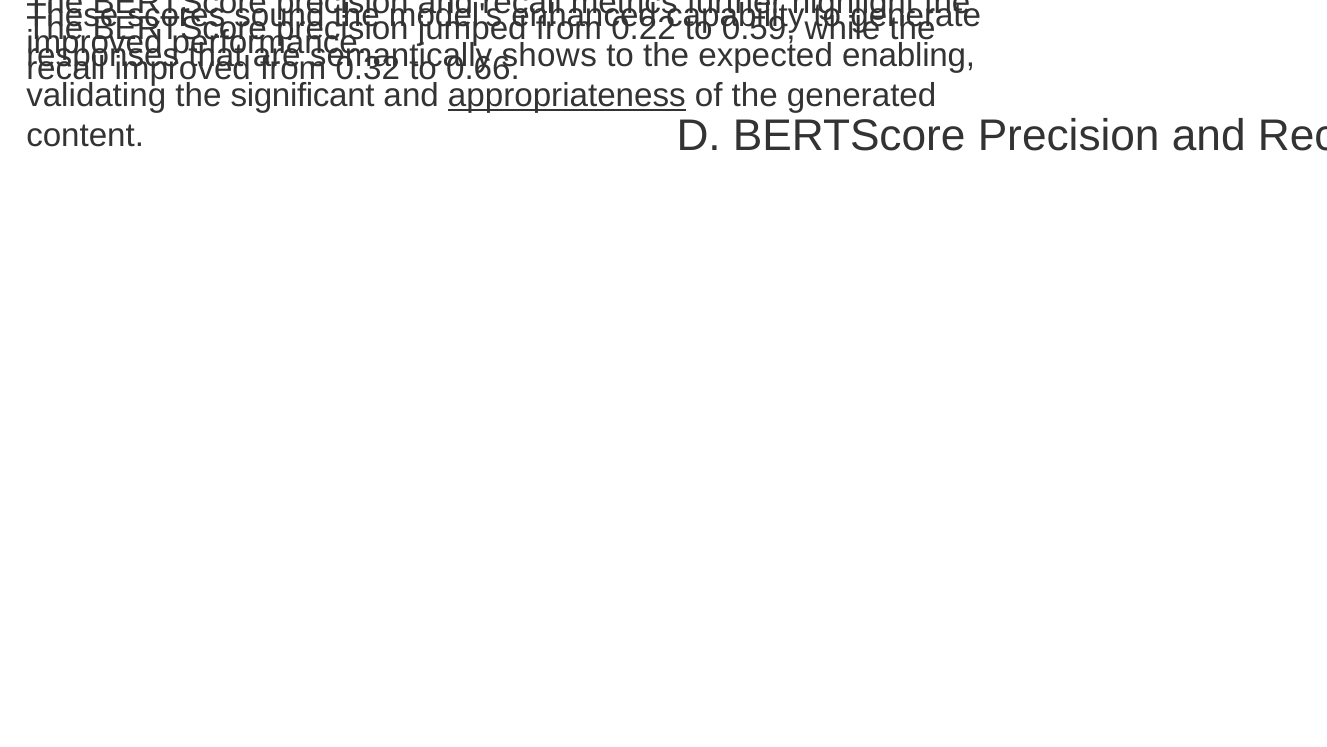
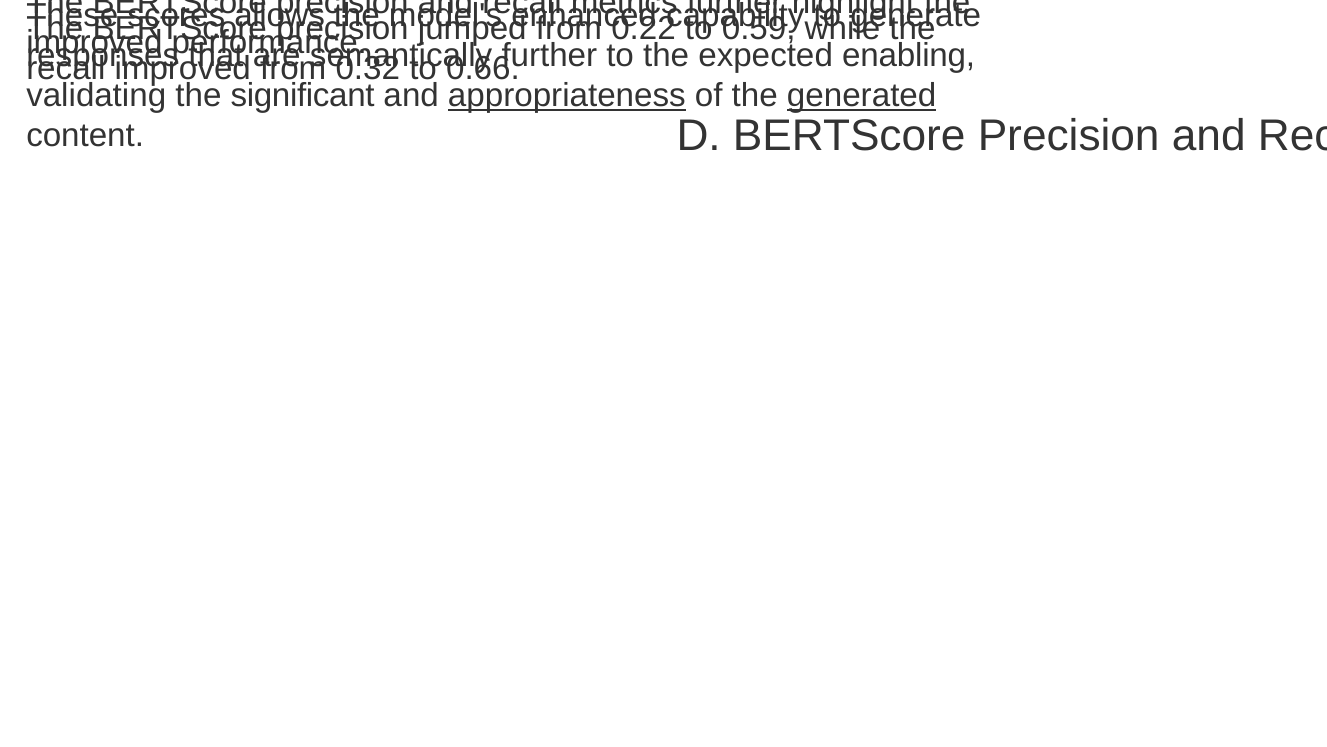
sound: sound -> allows
shows at (549, 55): shows -> further
generated underline: none -> present
